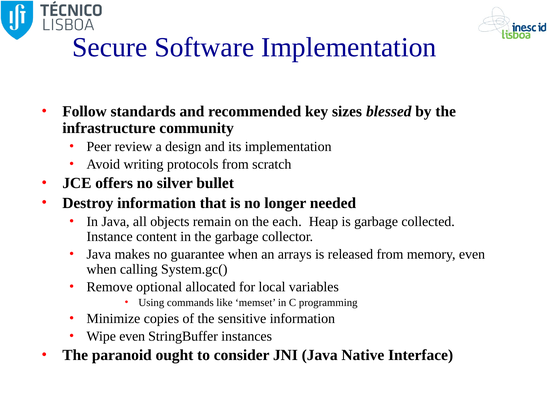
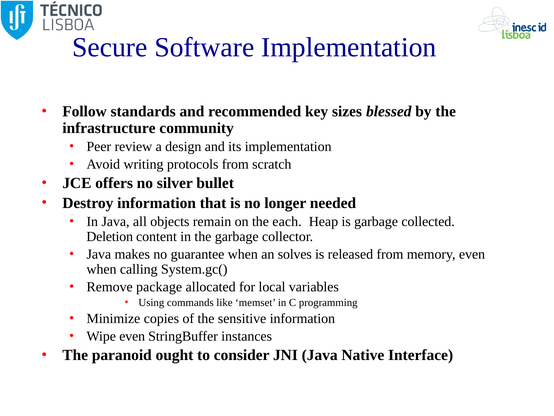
Instance: Instance -> Deletion
arrays: arrays -> solves
optional: optional -> package
